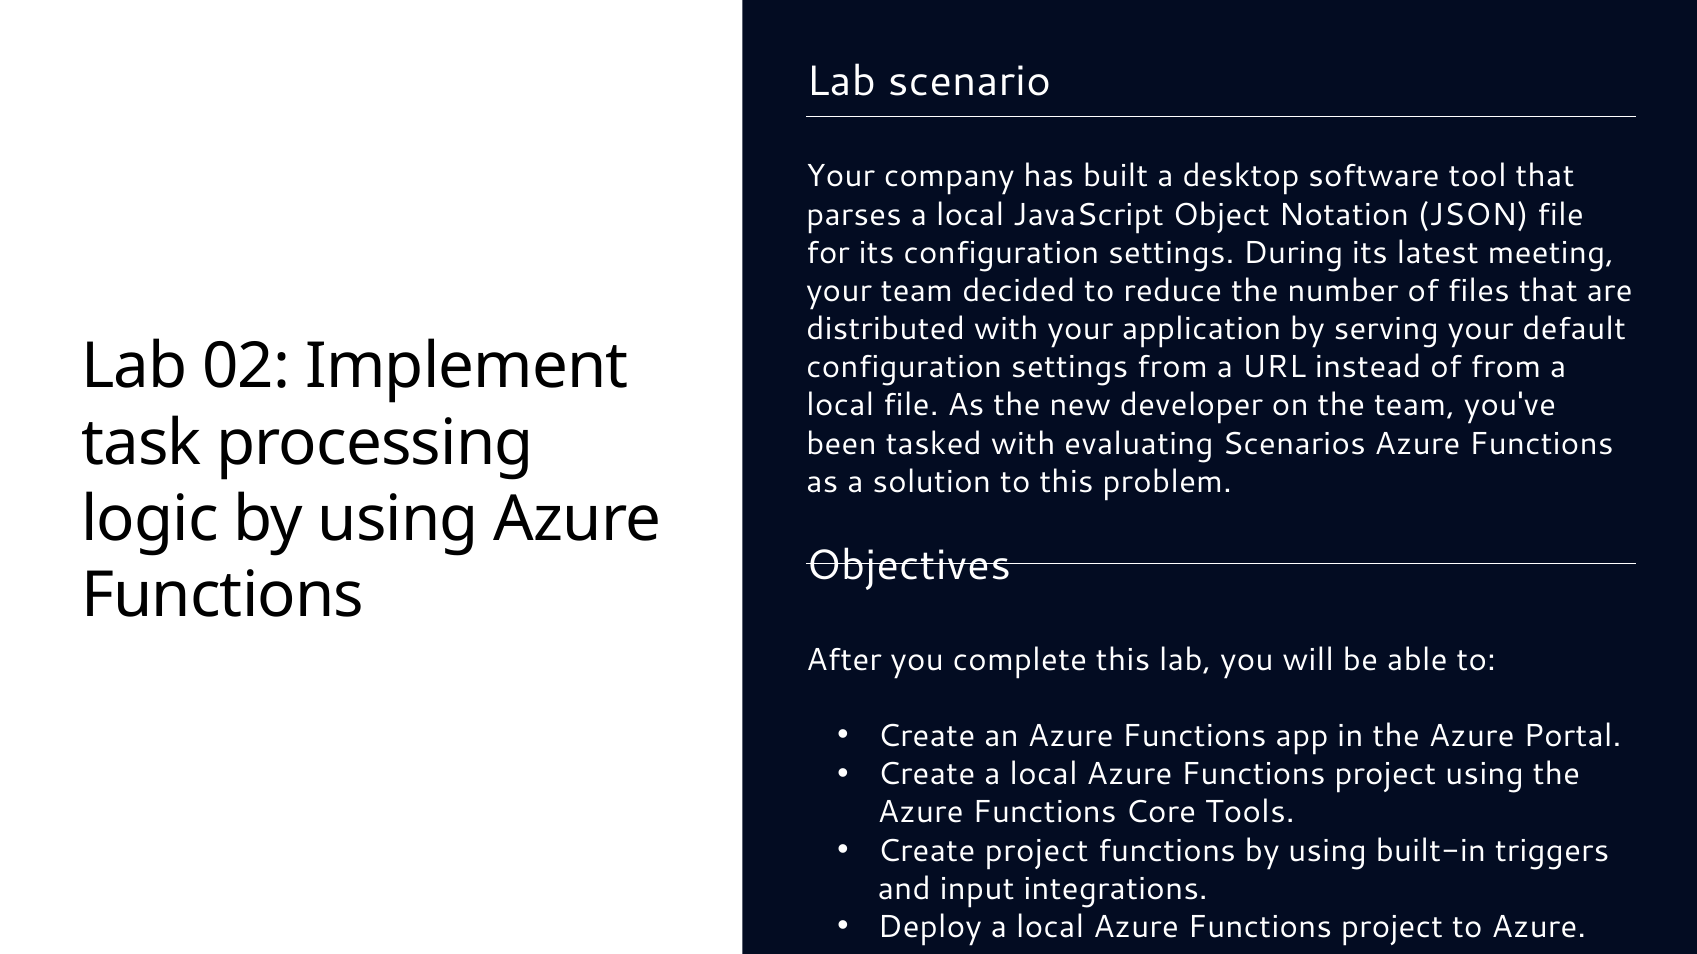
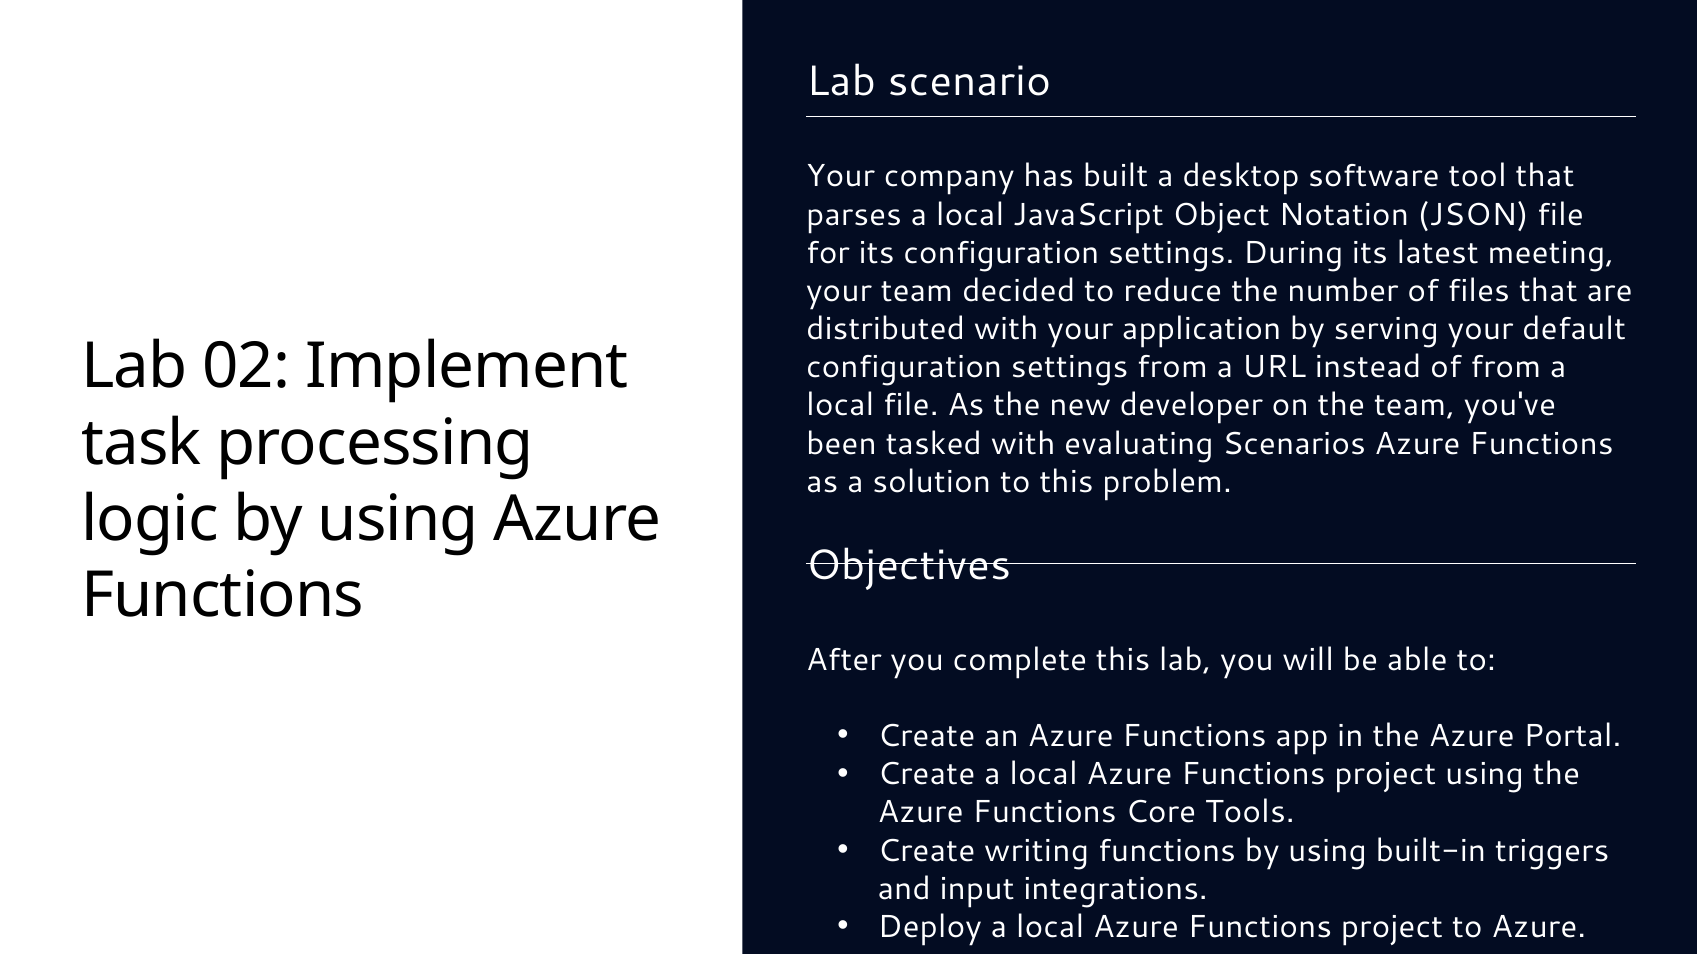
Create project: project -> writing
